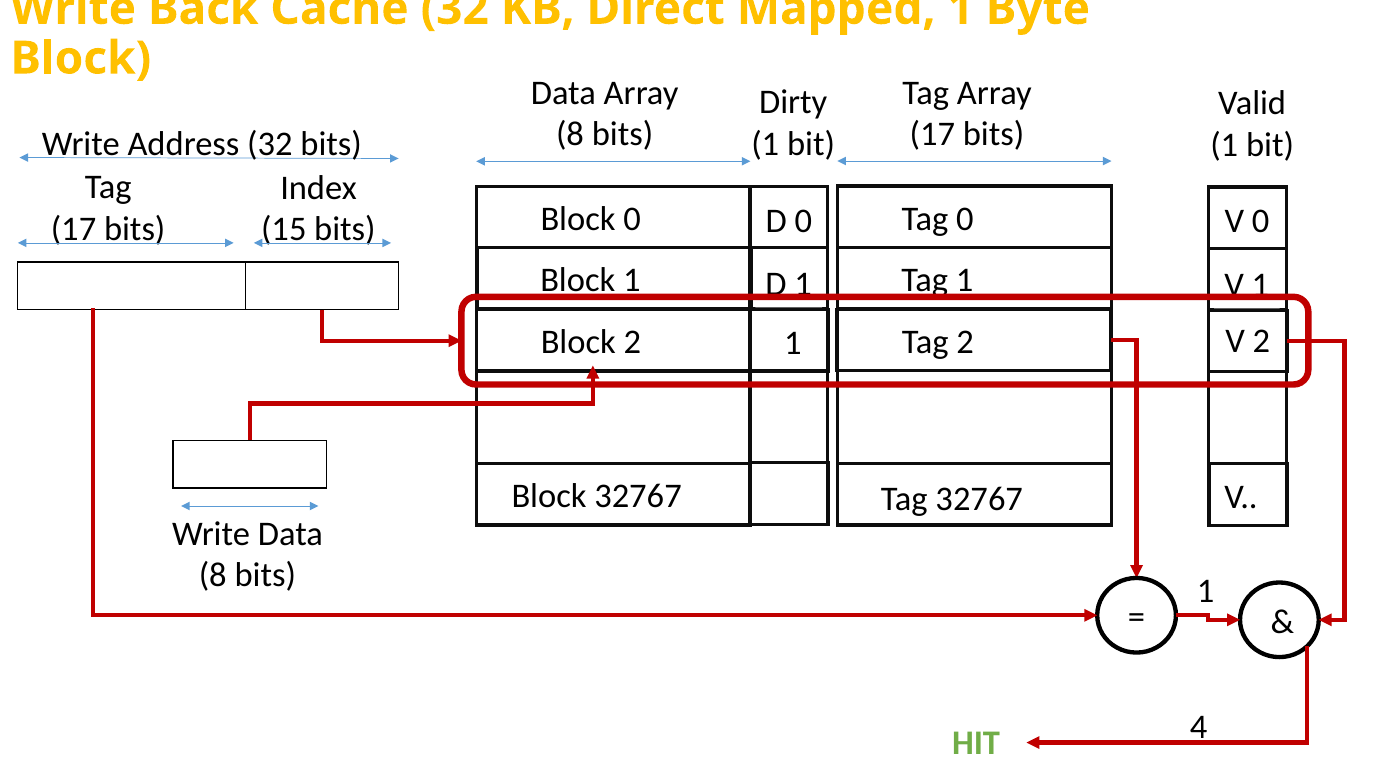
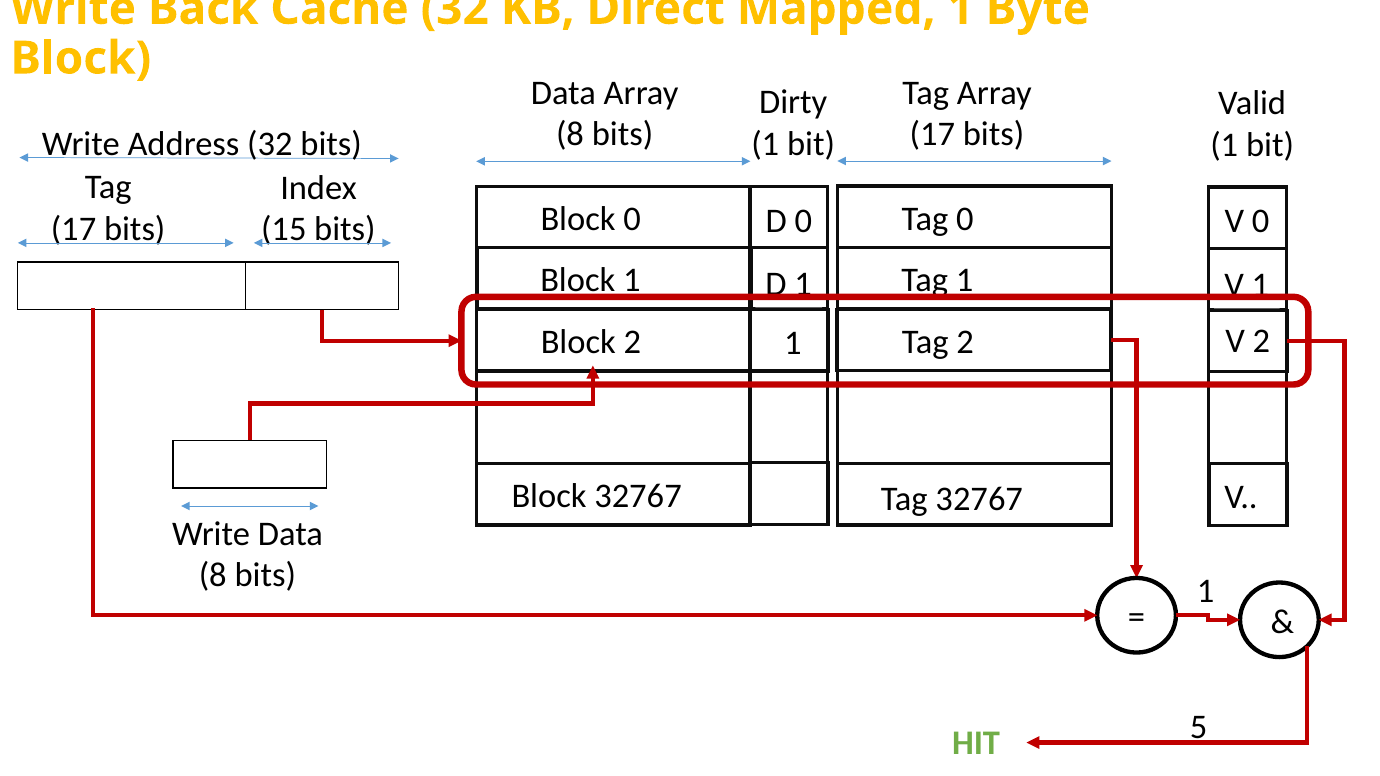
4: 4 -> 5
